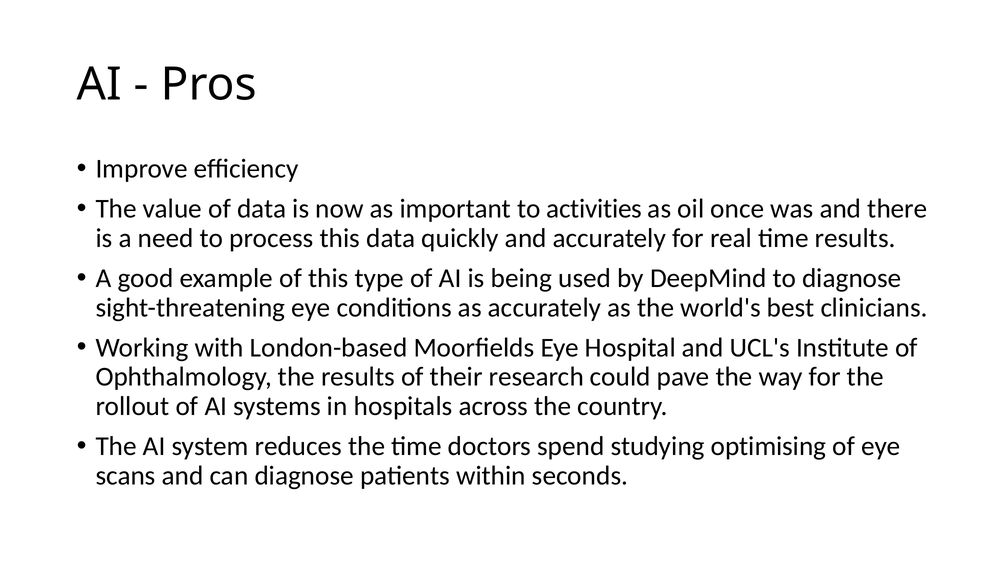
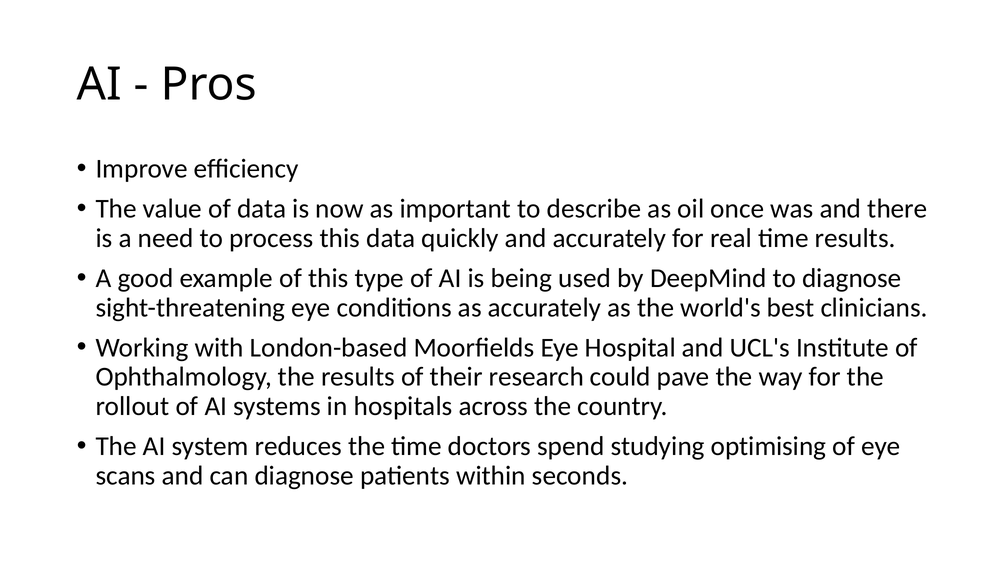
activities: activities -> describe
